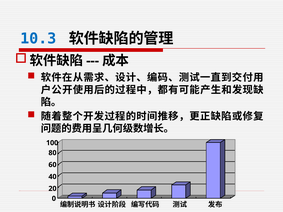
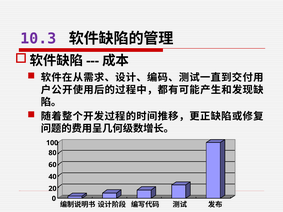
10.3 colour: blue -> purple
